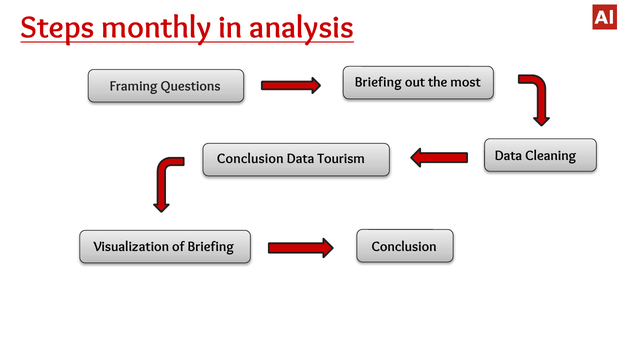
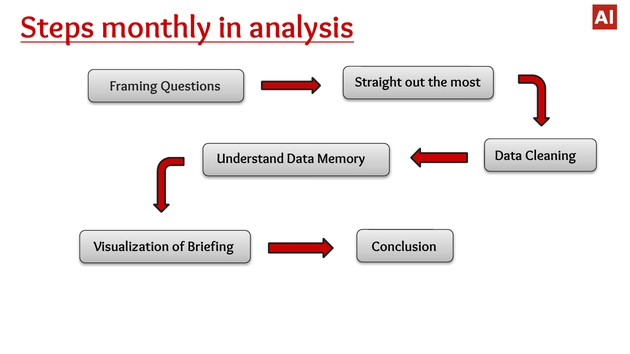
Questions Briefing: Briefing -> Straight
Conclusion at (250, 159): Conclusion -> Understand
Tourism: Tourism -> Memory
